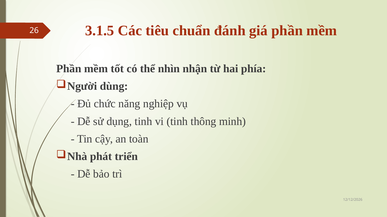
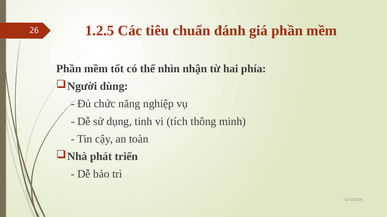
3.1.5: 3.1.5 -> 1.2.5
vi tinh: tinh -> tích
